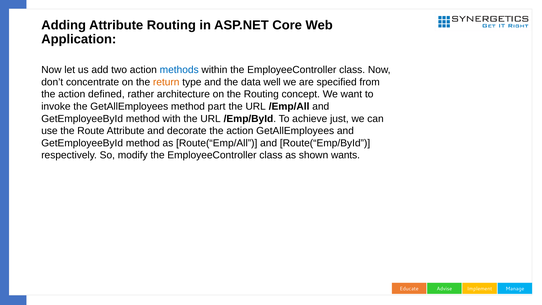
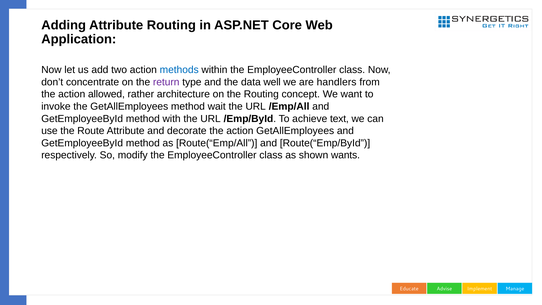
return colour: orange -> purple
specified: specified -> handlers
defined: defined -> allowed
part: part -> wait
just: just -> text
